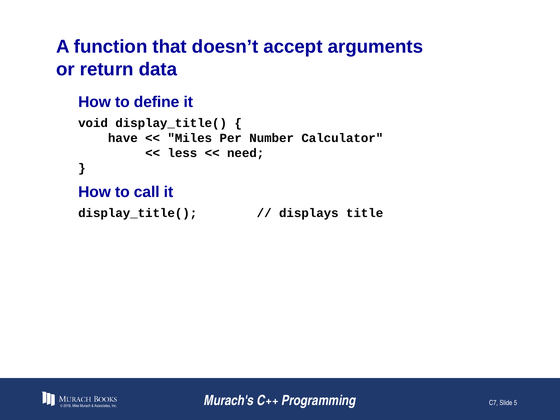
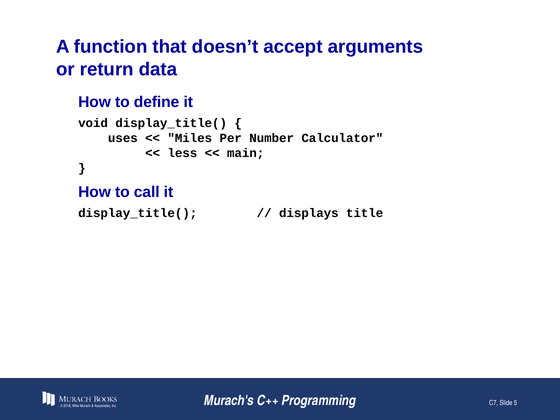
have: have -> uses
need: need -> main
